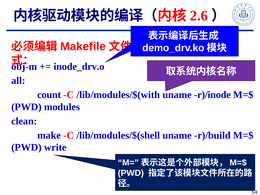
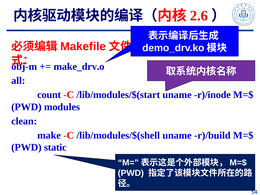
inode_drv.o: inode_drv.o -> make_drv.o
/lib/modules/$(with: /lib/modules/$(with -> /lib/modules/$(start
write: write -> static
